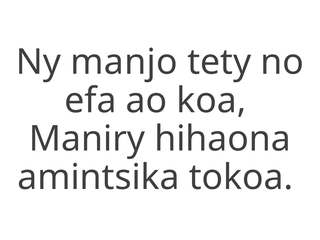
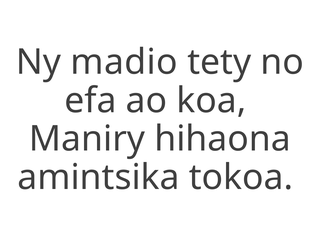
manjo: manjo -> madio
